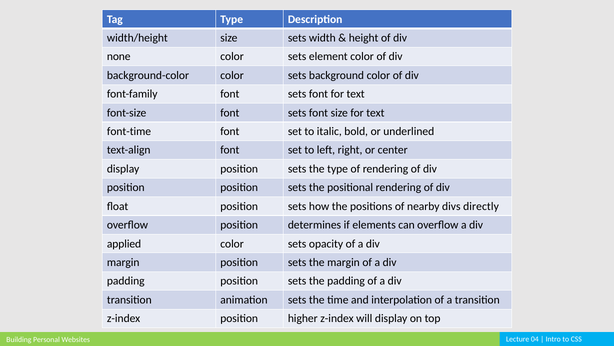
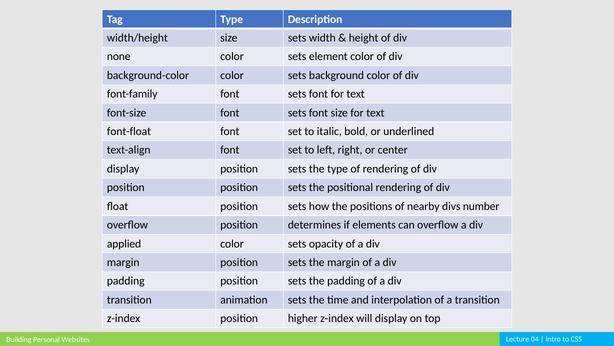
font-time: font-time -> font-float
directly: directly -> number
